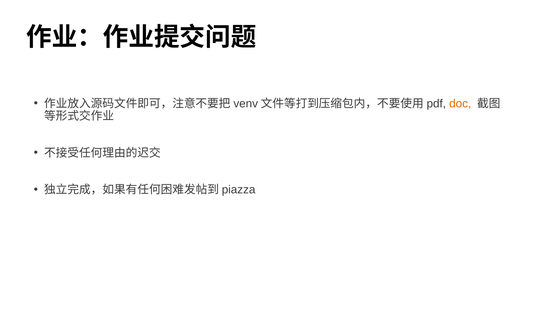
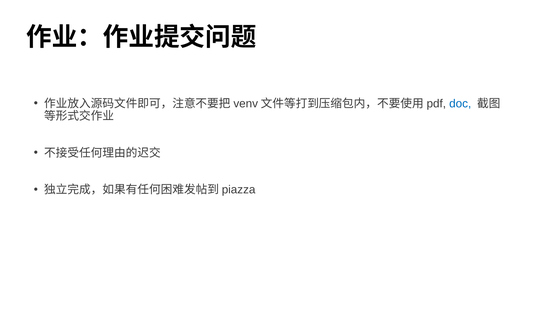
doc colour: orange -> blue
